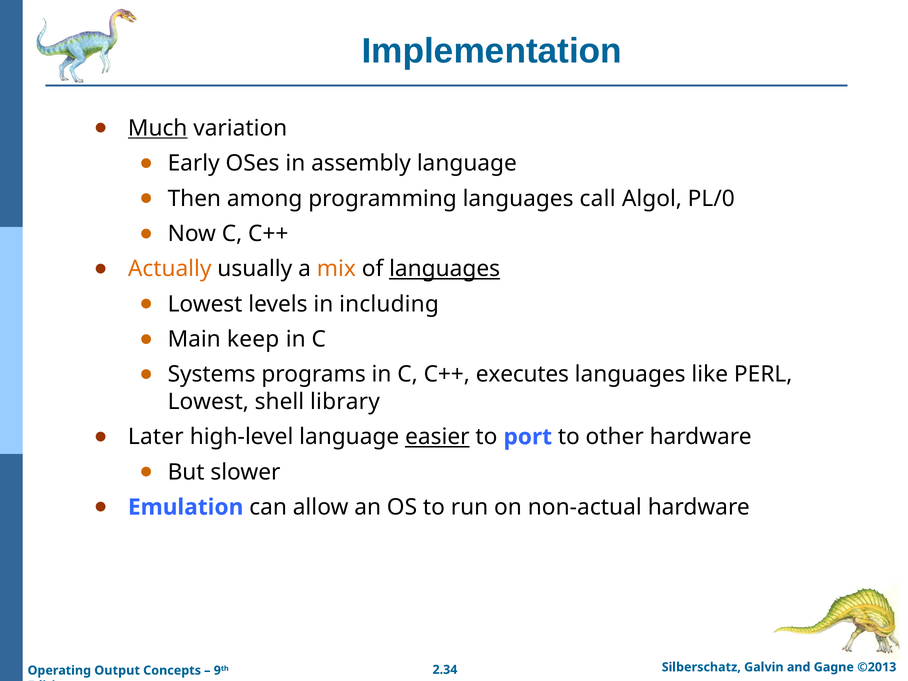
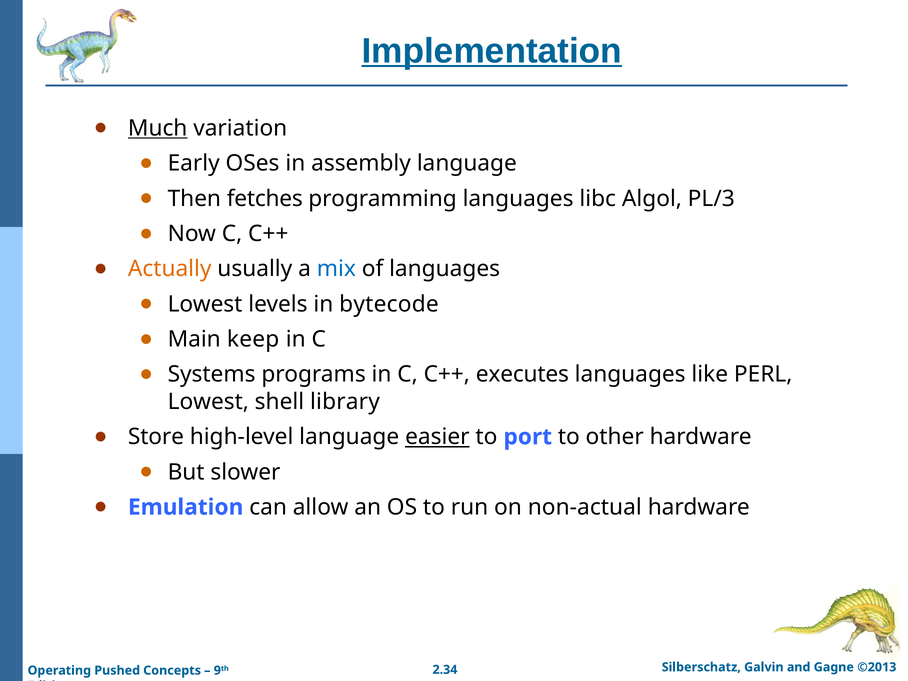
Implementation underline: none -> present
among: among -> fetches
call: call -> libc
PL/0: PL/0 -> PL/3
mix colour: orange -> blue
languages at (445, 269) underline: present -> none
including: including -> bytecode
Later: Later -> Store
Output: Output -> Pushed
